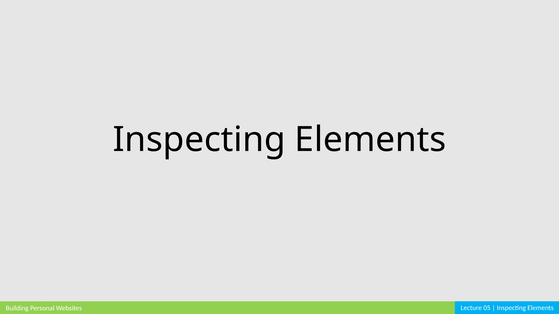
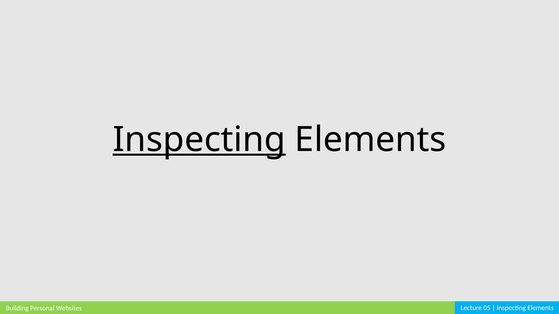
Inspecting at (199, 140) underline: none -> present
